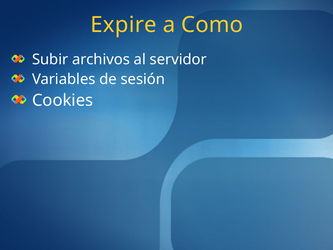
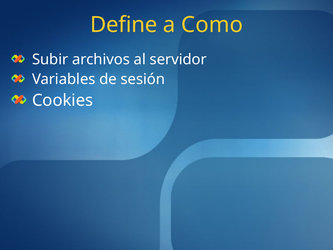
Expire: Expire -> Define
